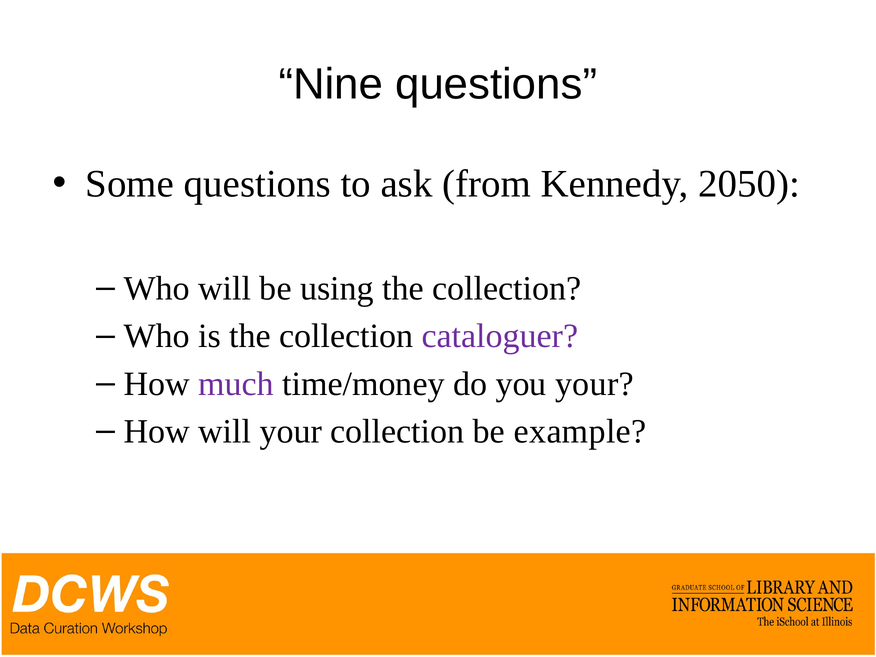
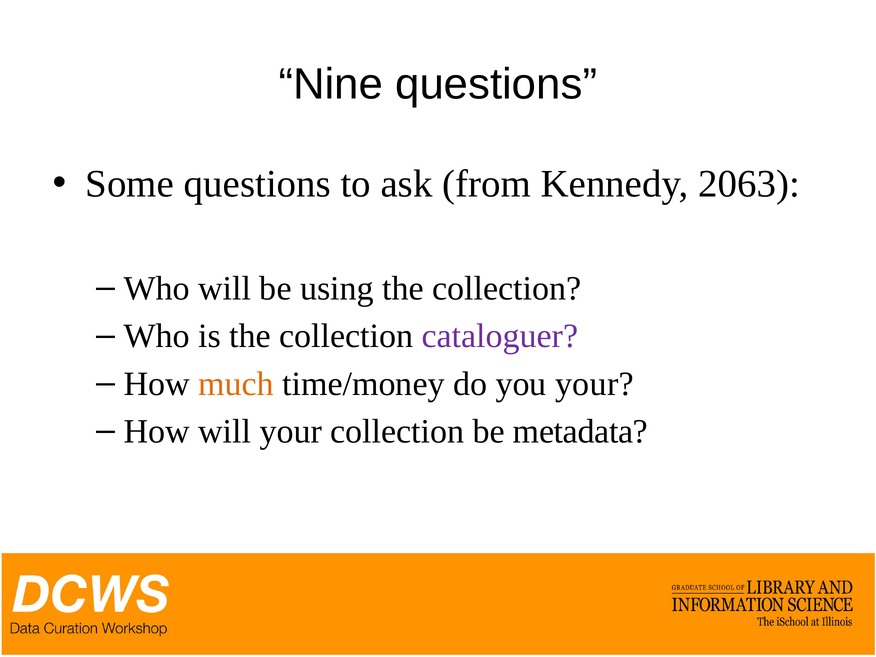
2050: 2050 -> 2063
much colour: purple -> orange
example: example -> metadata
